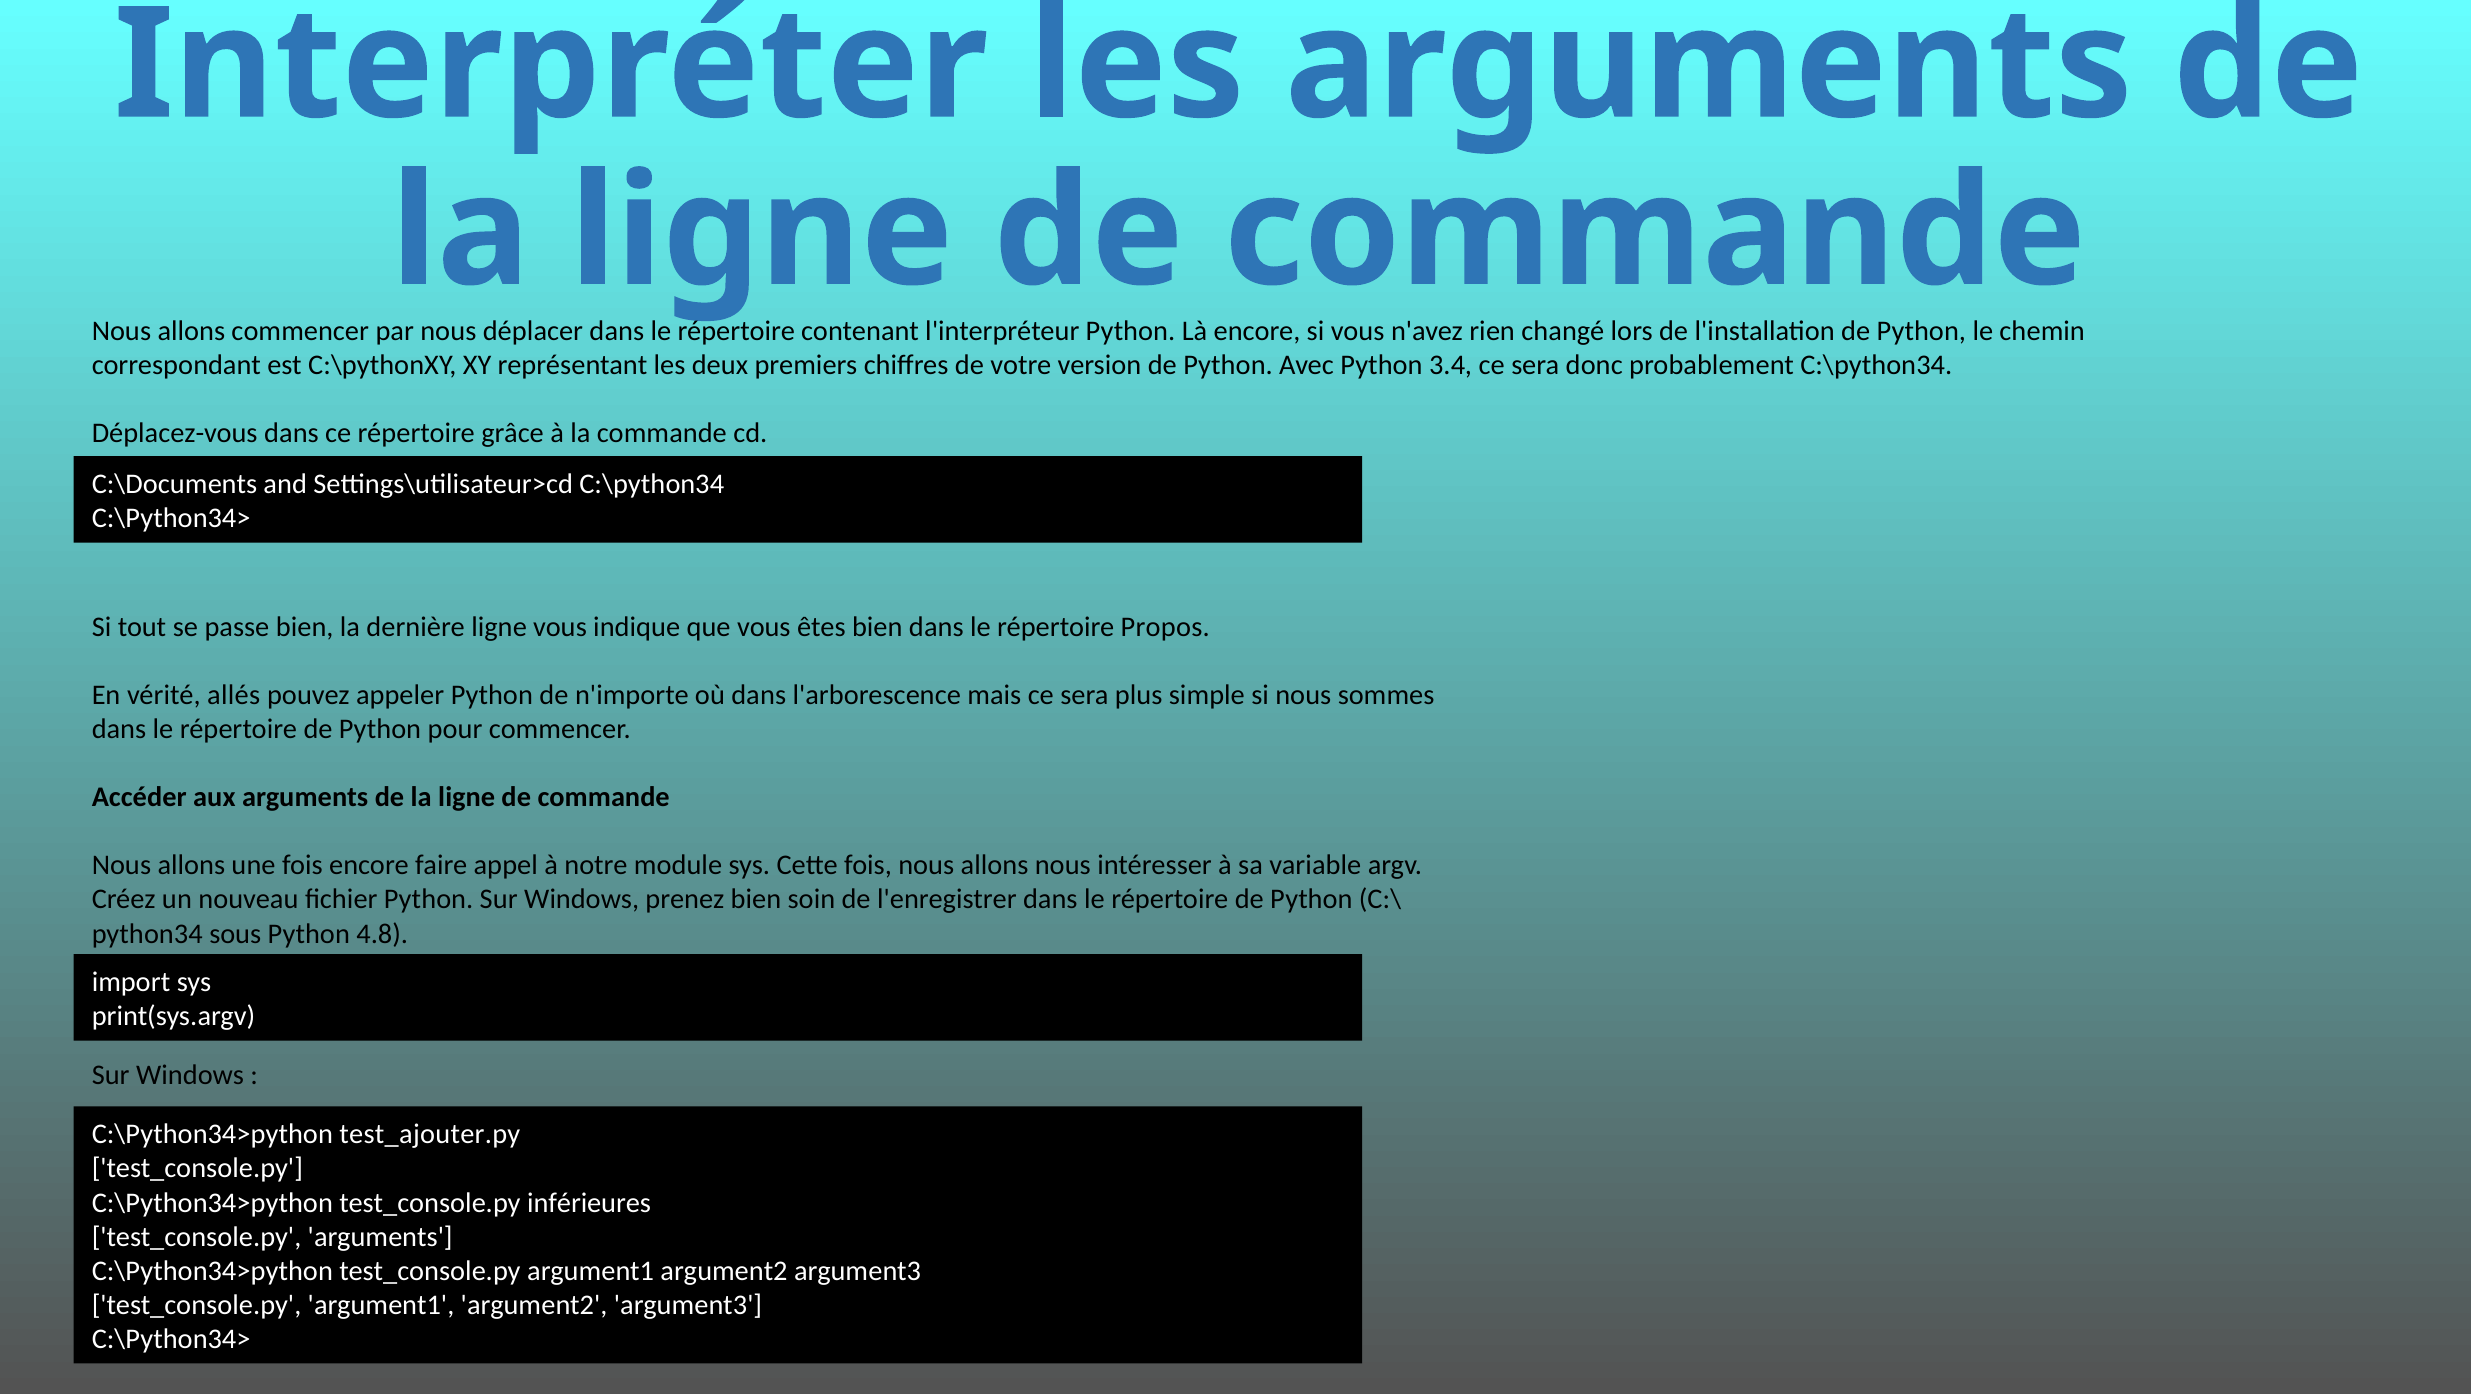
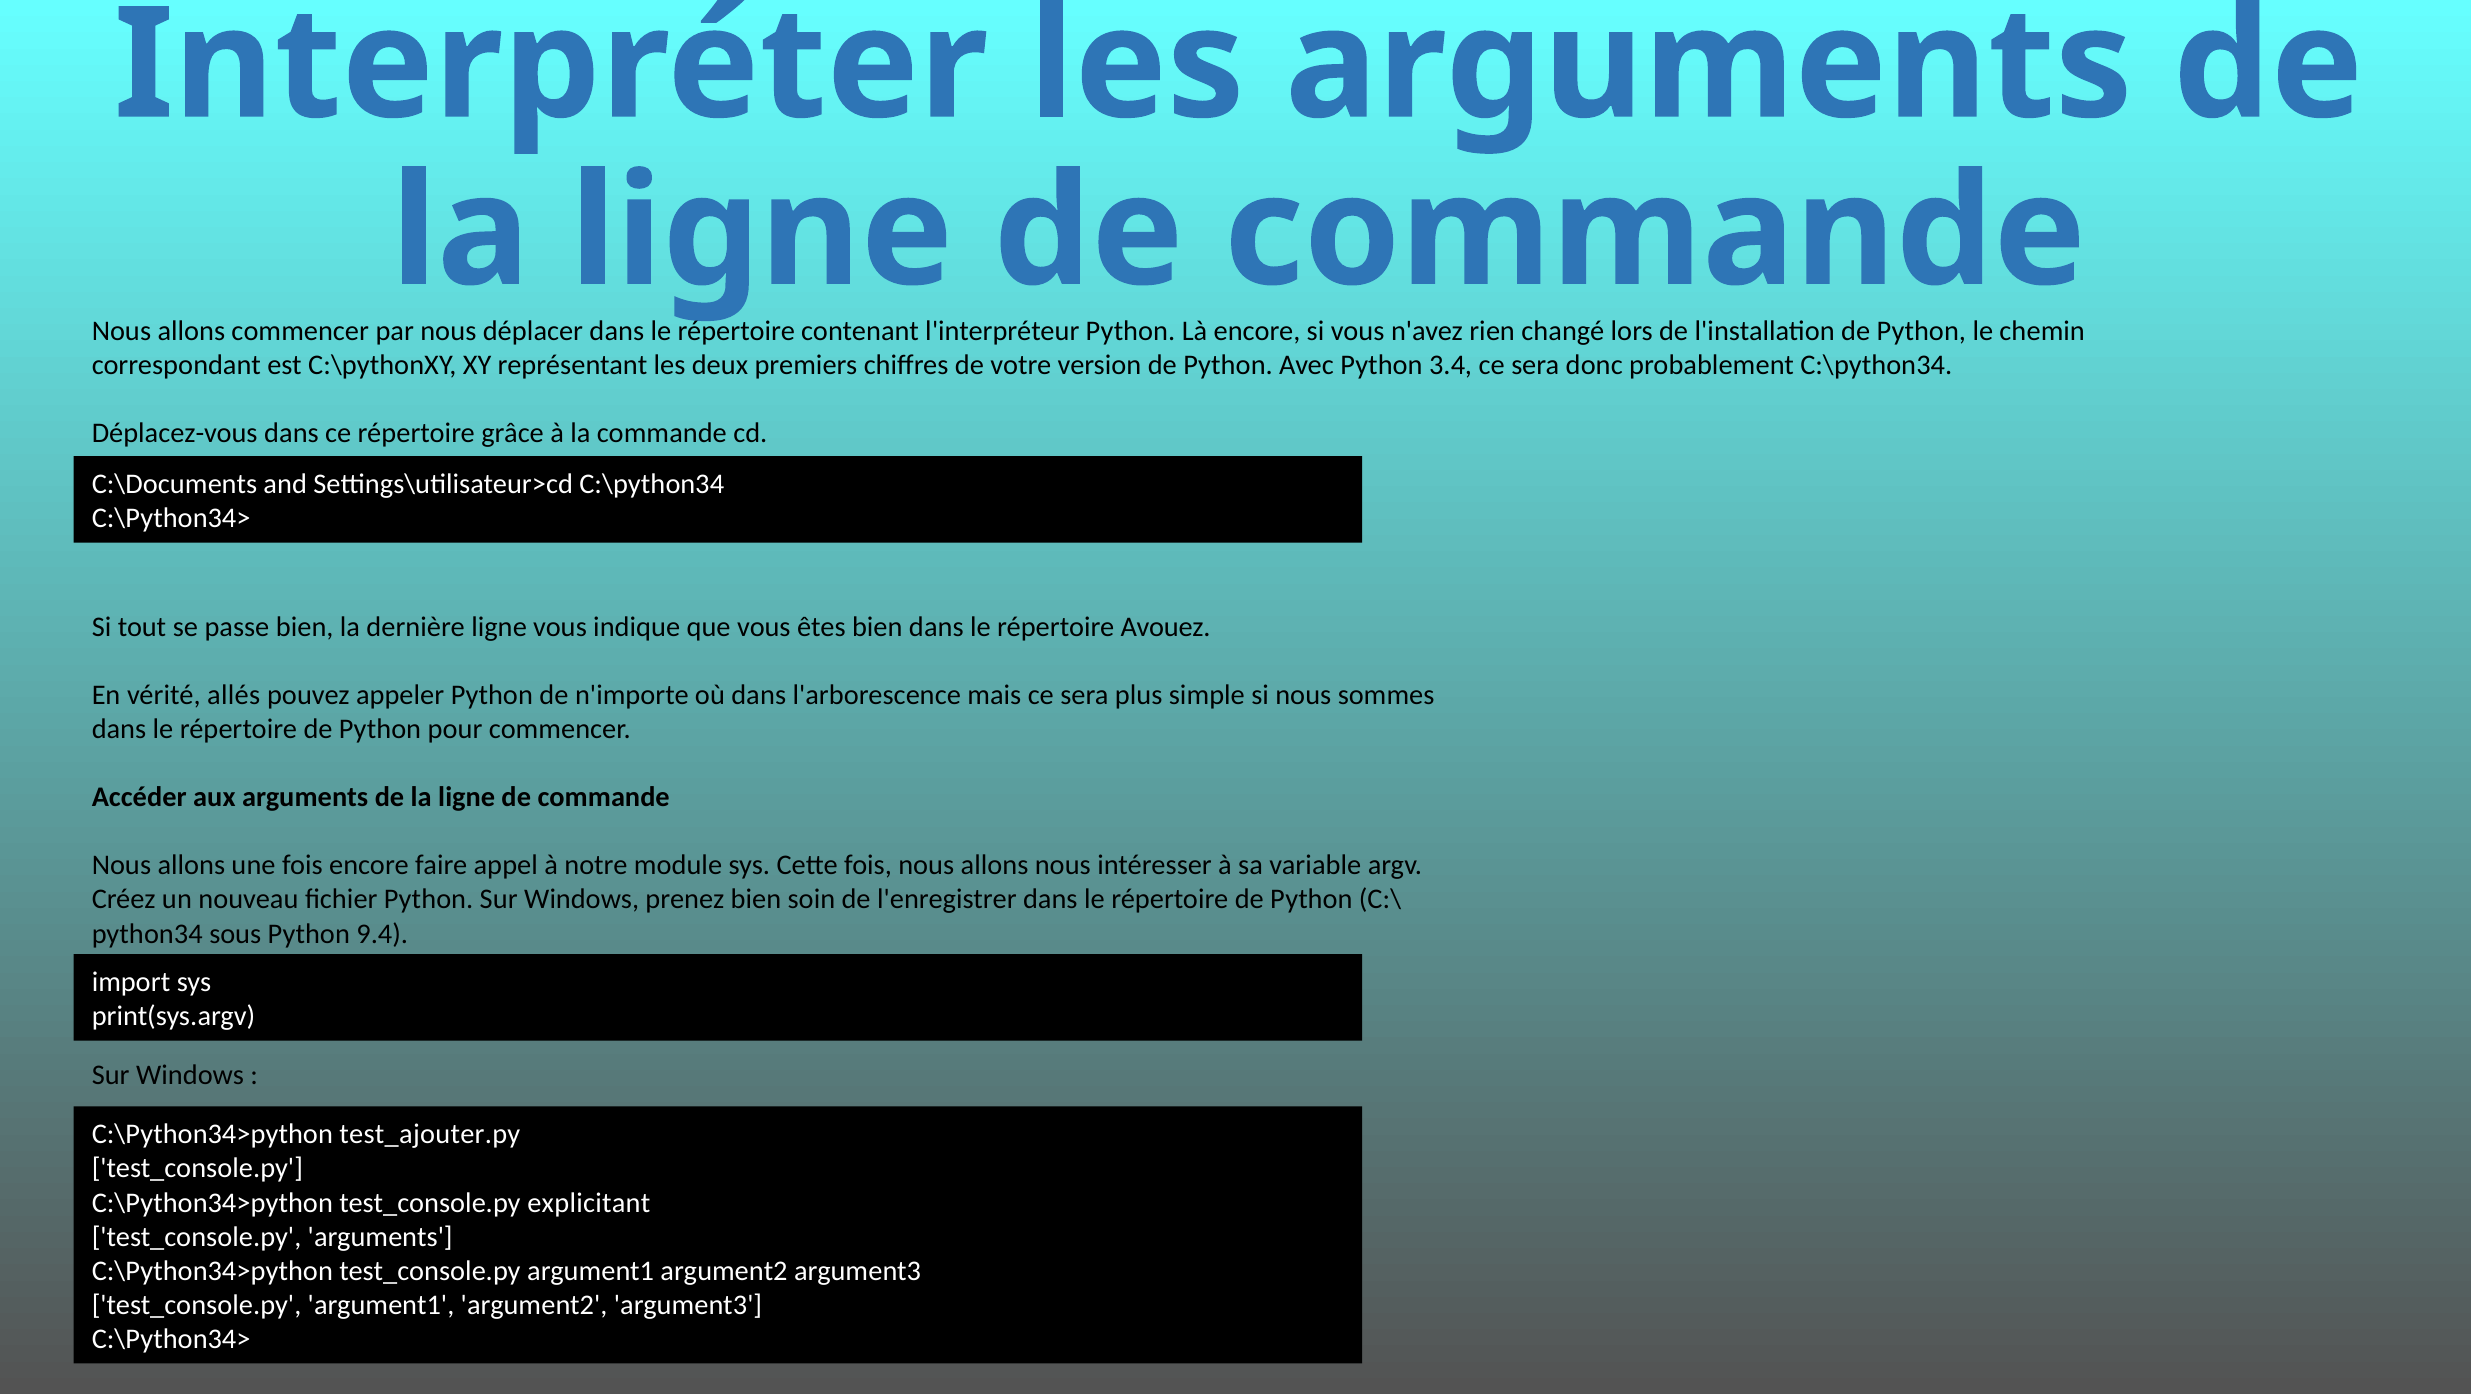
Propos: Propos -> Avouez
4.8: 4.8 -> 9.4
inférieures: inférieures -> explicitant
